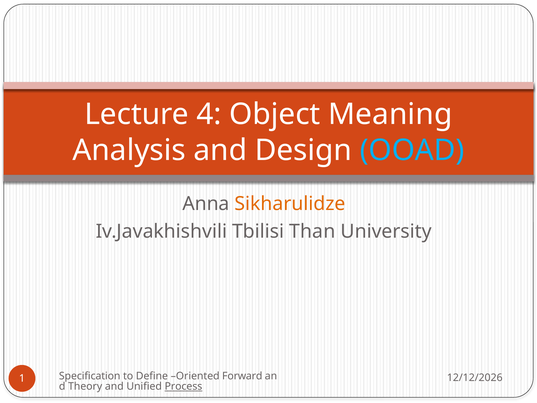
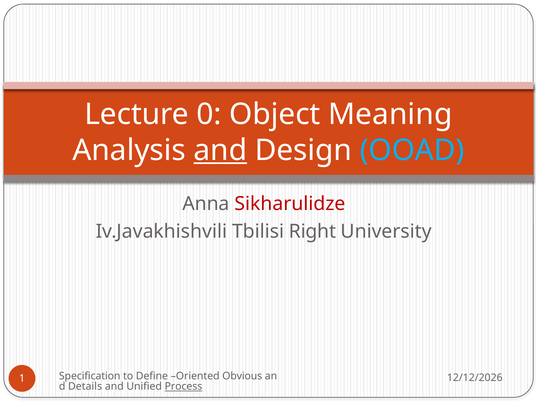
4: 4 -> 0
and at (220, 150) underline: none -> present
Sikharulidze colour: orange -> red
Than: Than -> Right
Forward: Forward -> Obvious
Theory: Theory -> Details
